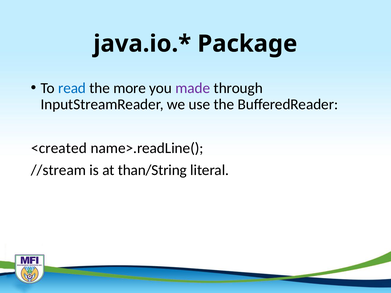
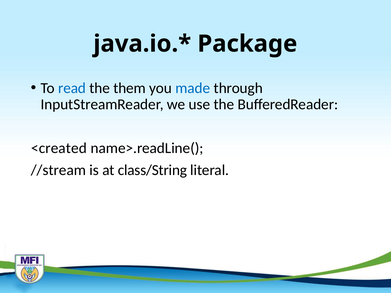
more: more -> them
made colour: purple -> blue
than/String: than/String -> class/String
